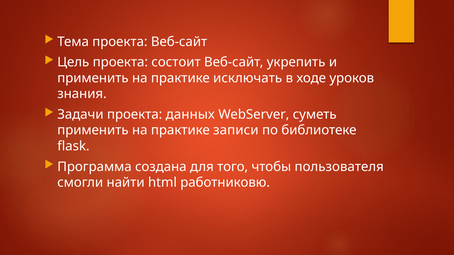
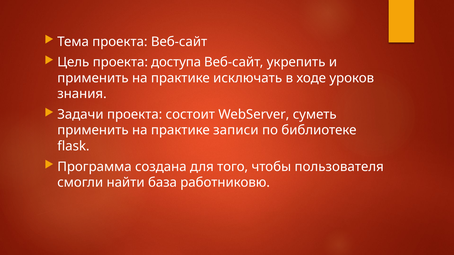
состоит: состоит -> доступа
данных: данных -> состоит
html: html -> база
